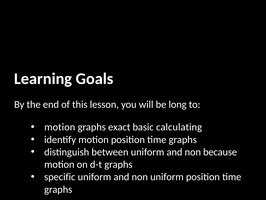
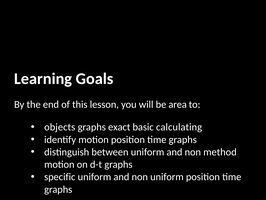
long: long -> area
motion at (60, 127): motion -> objects
because: because -> method
